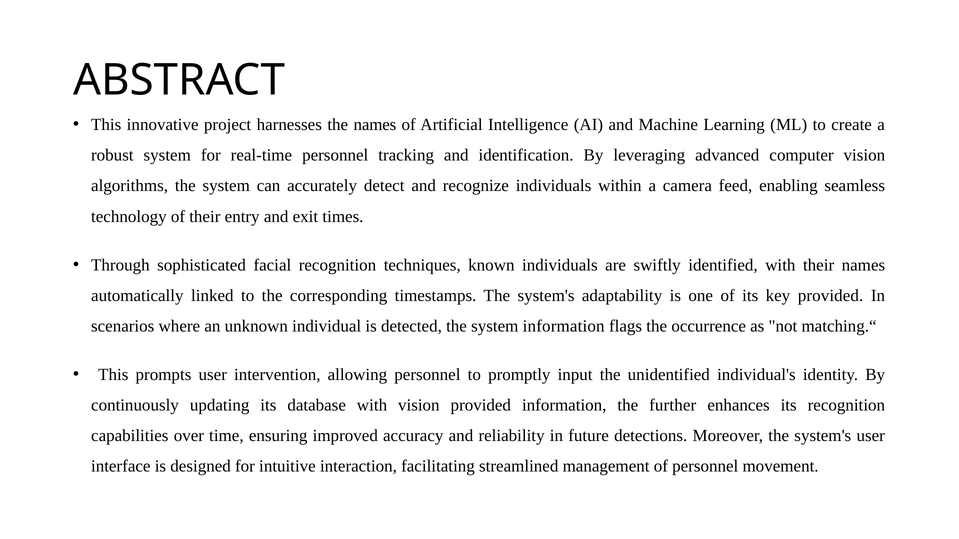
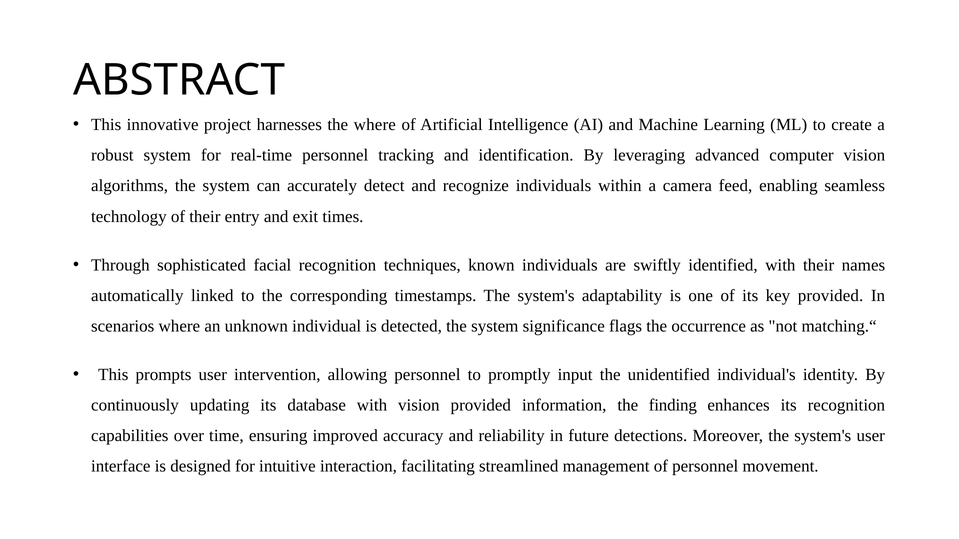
the names: names -> where
system information: information -> significance
further: further -> finding
